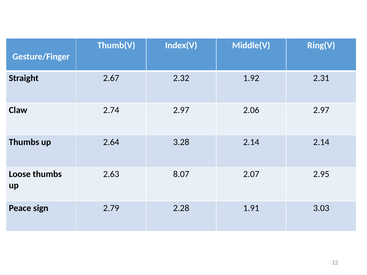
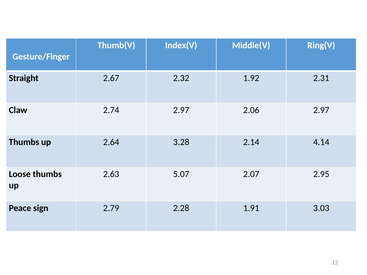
2.14 2.14: 2.14 -> 4.14
8.07: 8.07 -> 5.07
